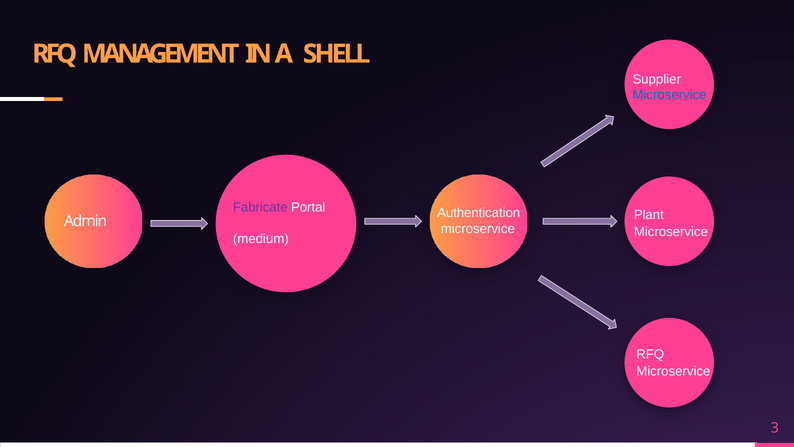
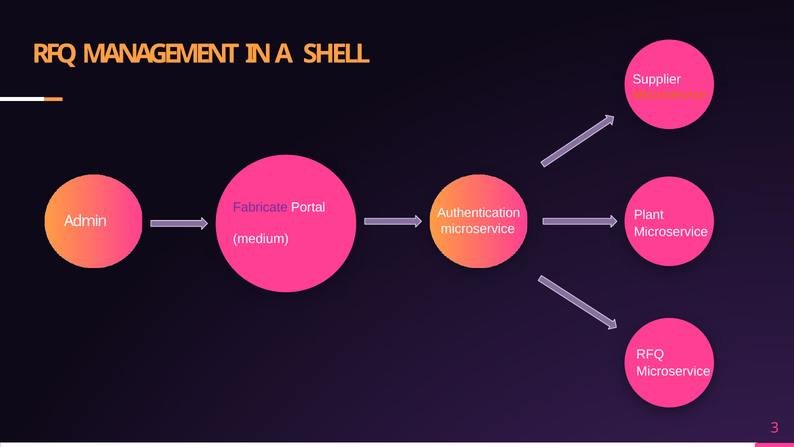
Microservice at (670, 95) colour: blue -> orange
